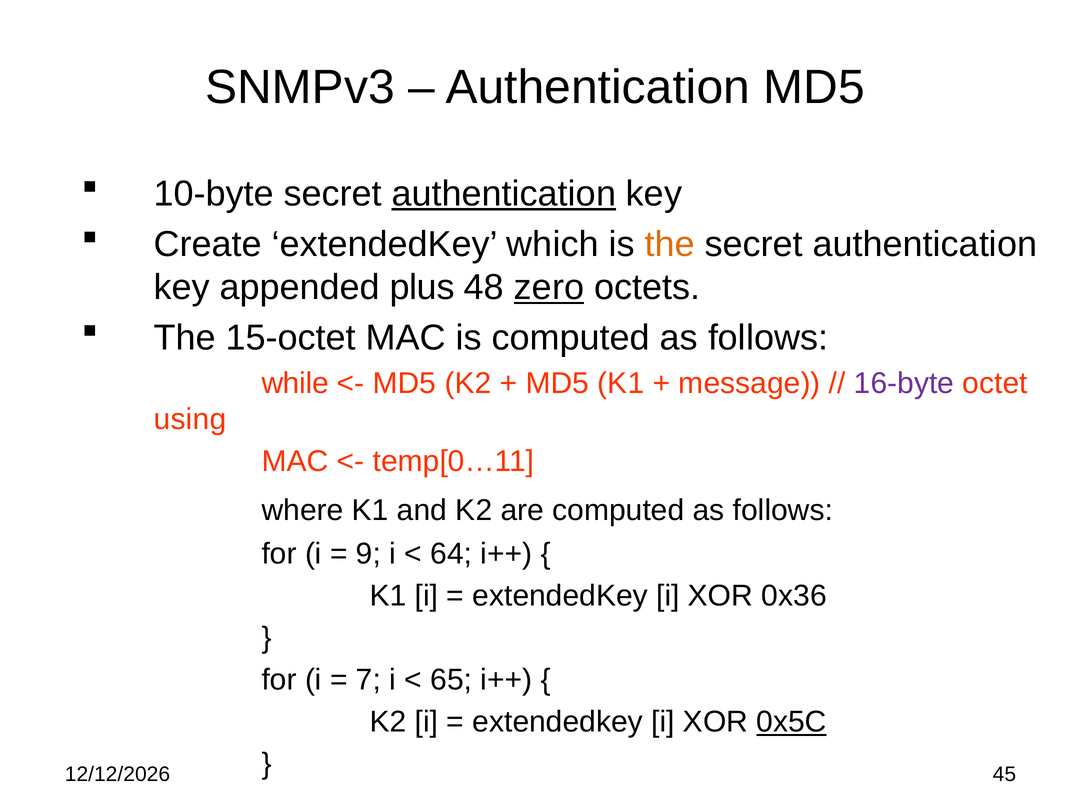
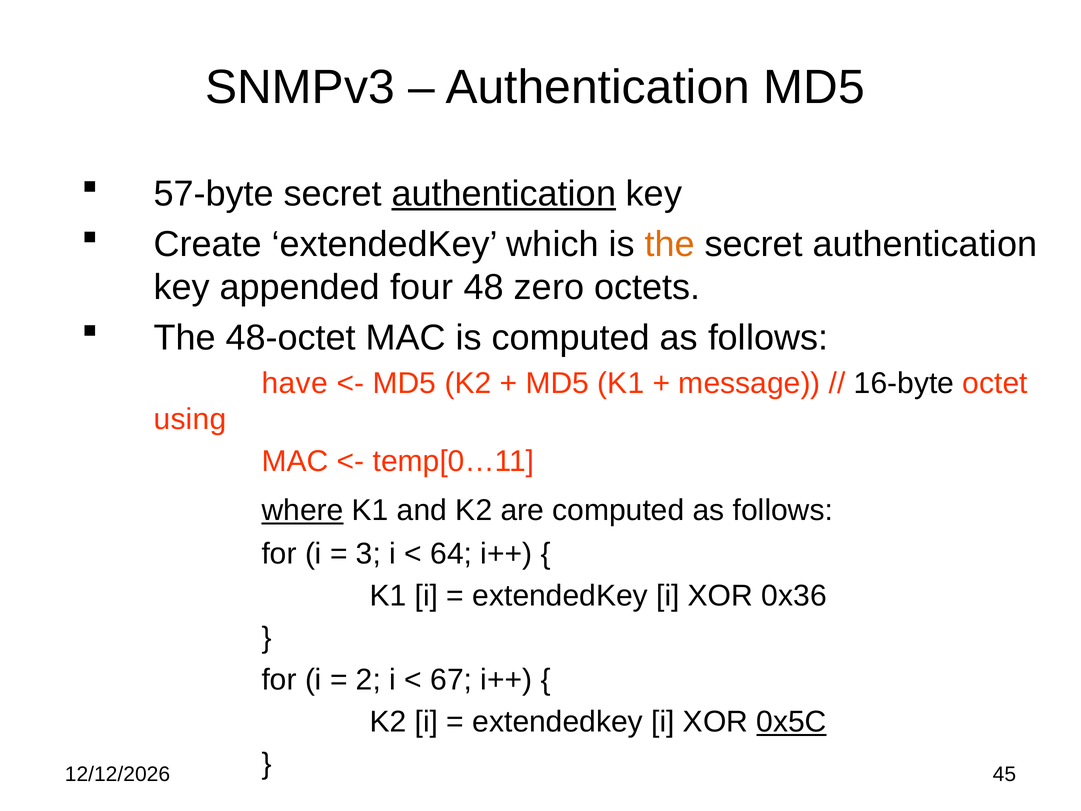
10-byte: 10-byte -> 57-byte
plus: plus -> four
zero underline: present -> none
15-octet: 15-octet -> 48-octet
while: while -> have
16-byte colour: purple -> black
where underline: none -> present
9: 9 -> 3
7: 7 -> 2
65: 65 -> 67
